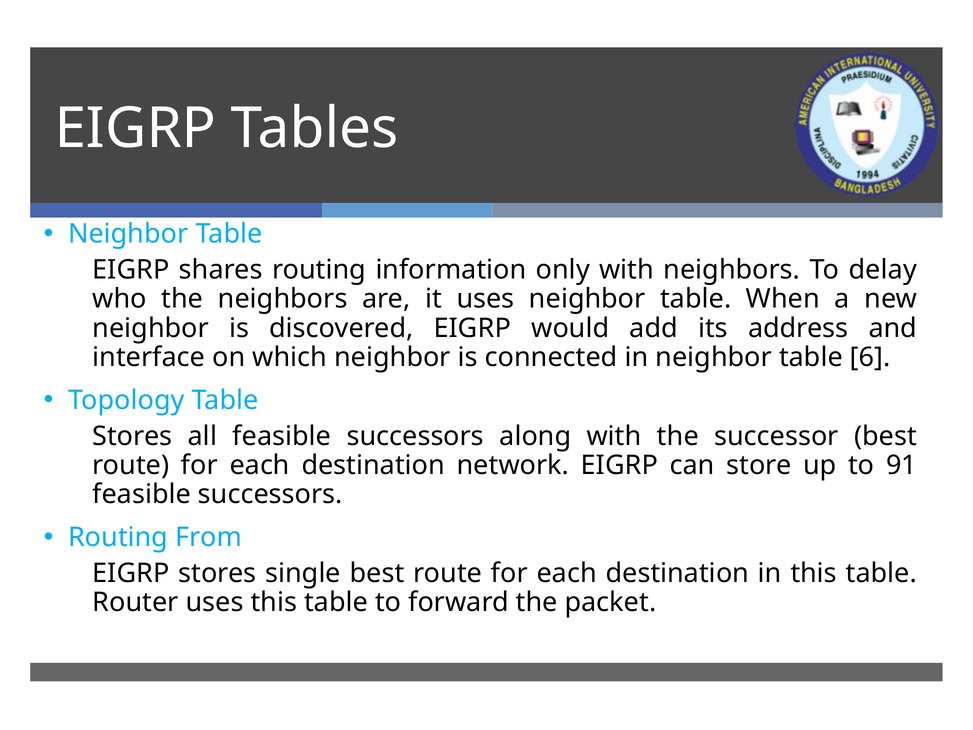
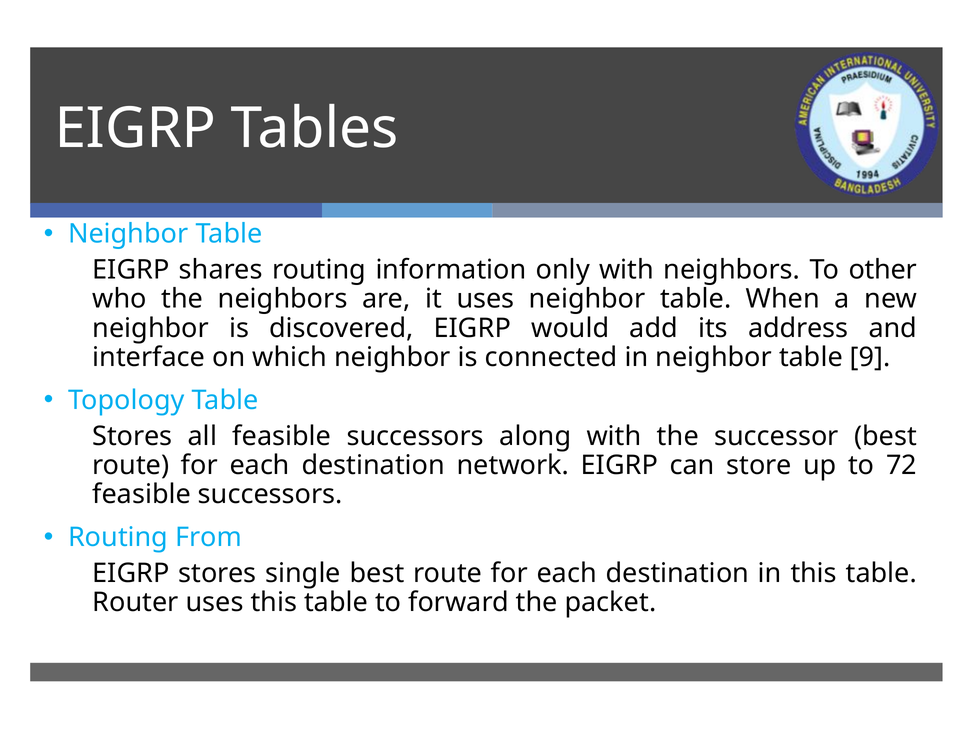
delay: delay -> other
6: 6 -> 9
91: 91 -> 72
